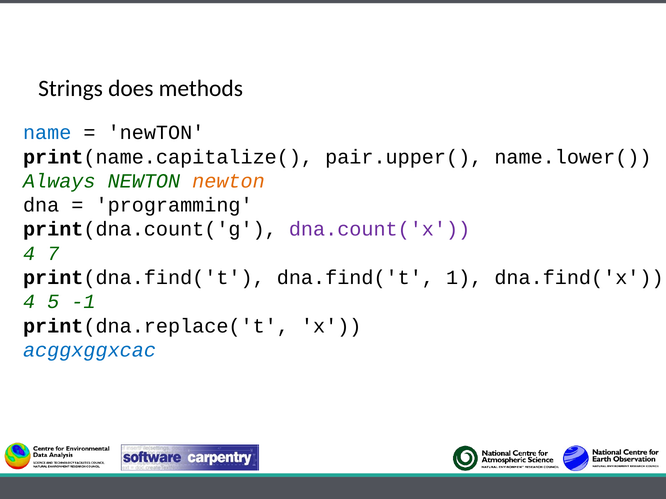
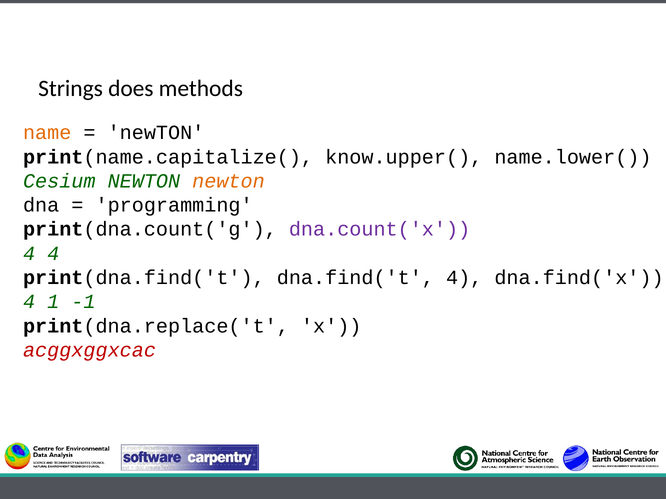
name colour: blue -> orange
pair.upper(: pair.upper( -> know.upper(
Always: Always -> Cesium
4 7: 7 -> 4
dna.find('t 1: 1 -> 4
5: 5 -> 1
acggxggxcac colour: blue -> red
